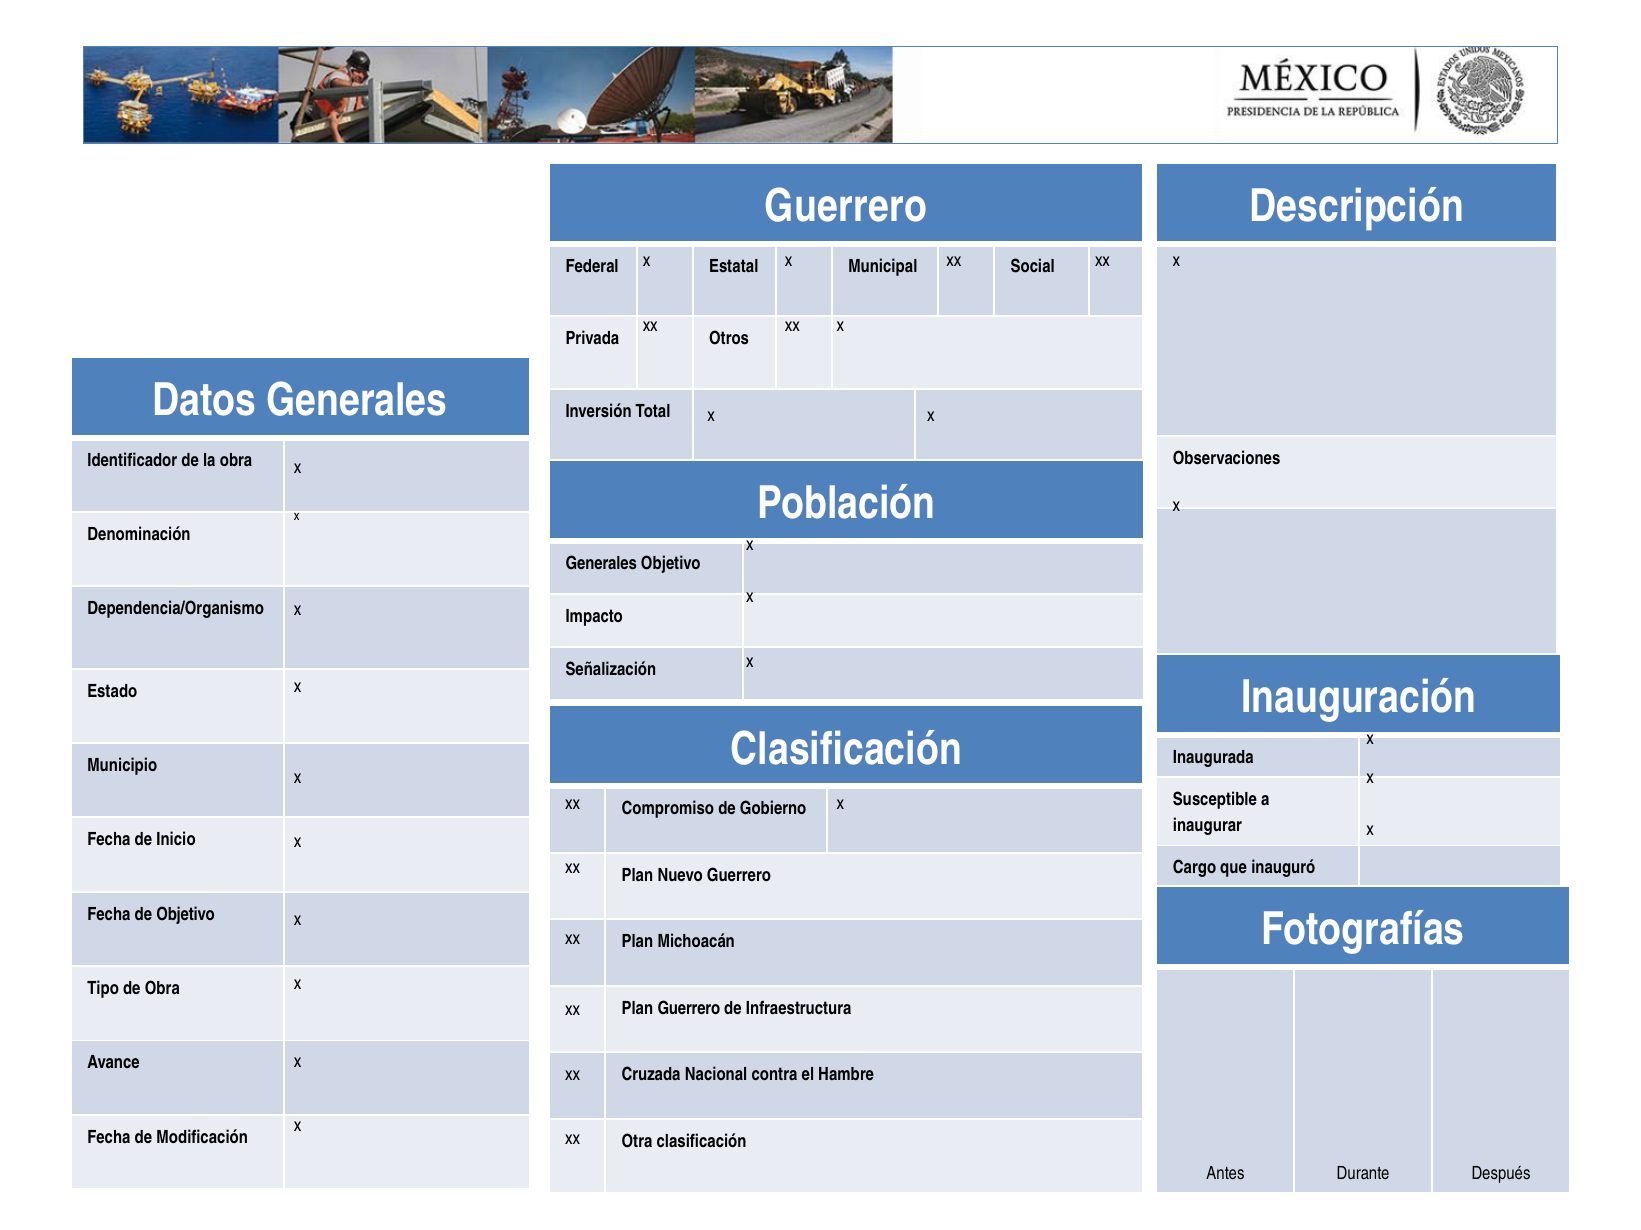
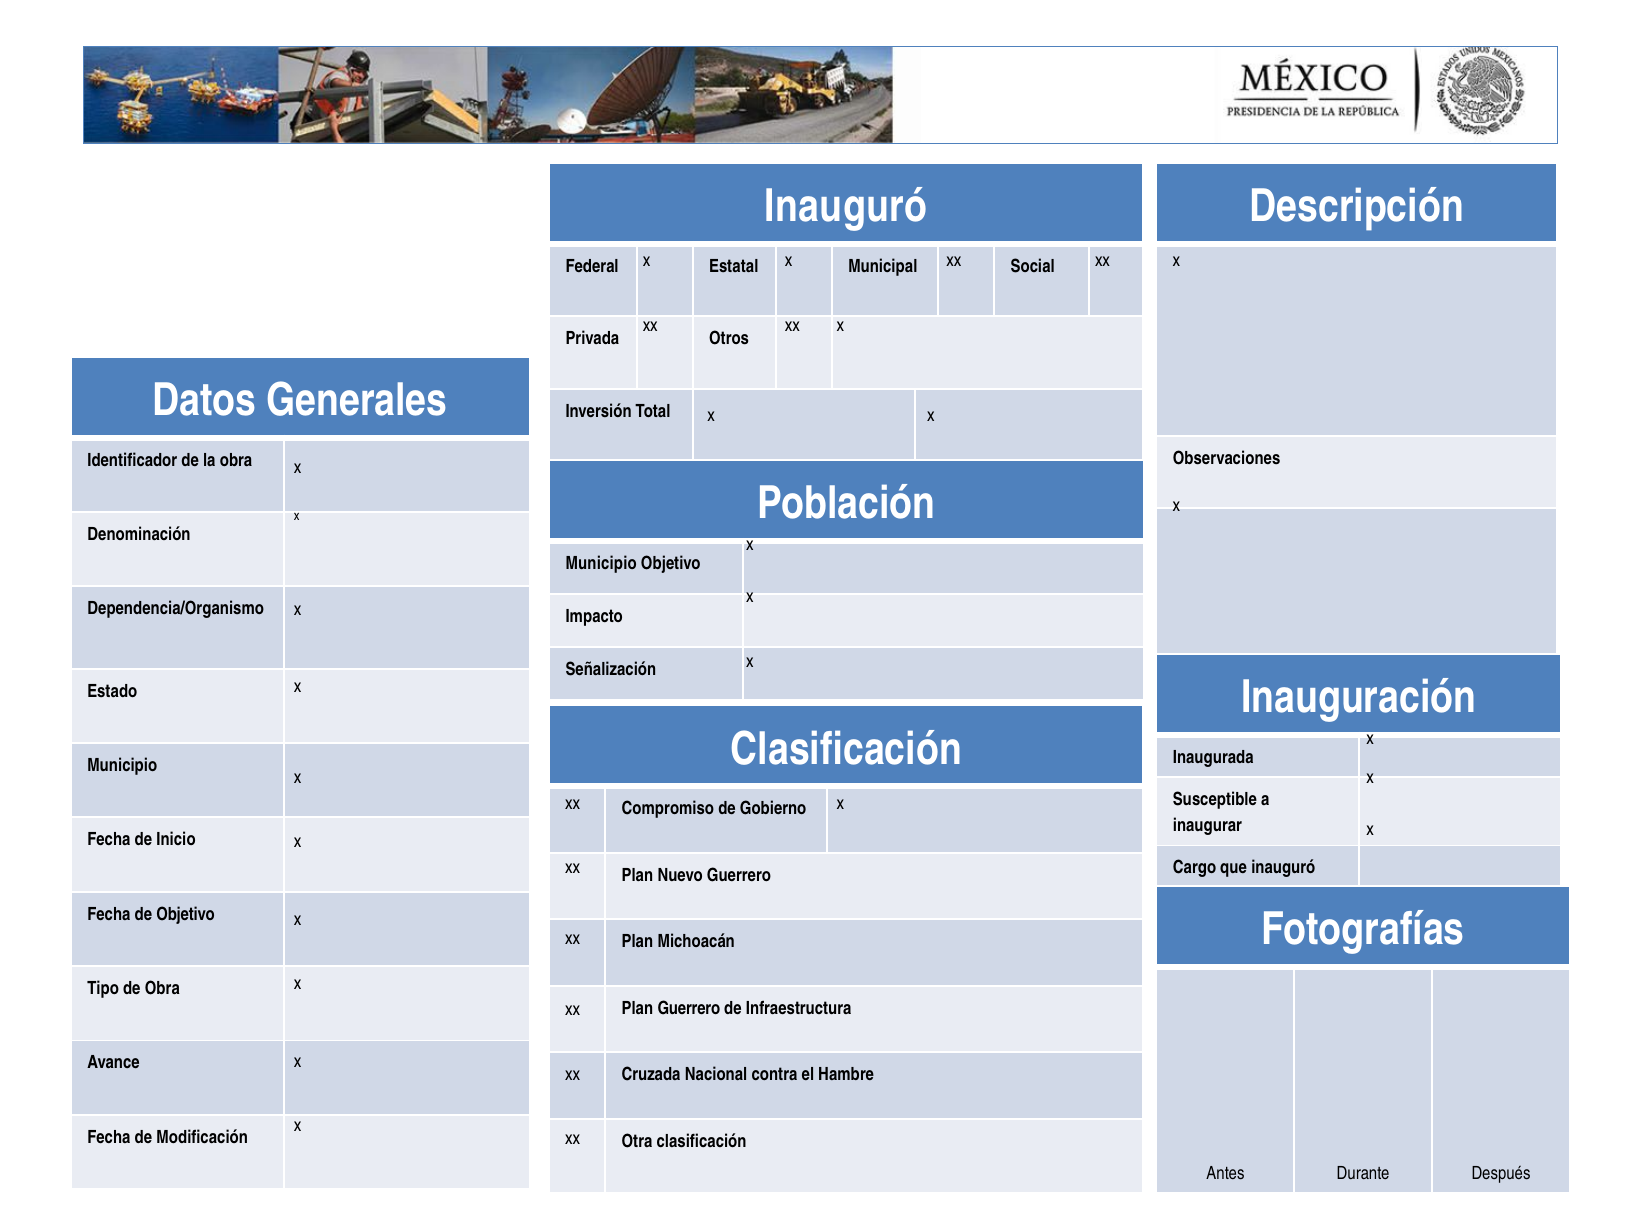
Guerrero at (846, 207): Guerrero -> Inauguró
Generales at (601, 564): Generales -> Municipio
